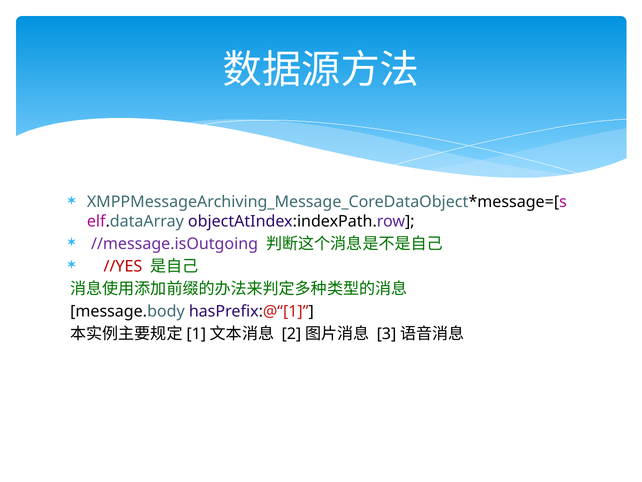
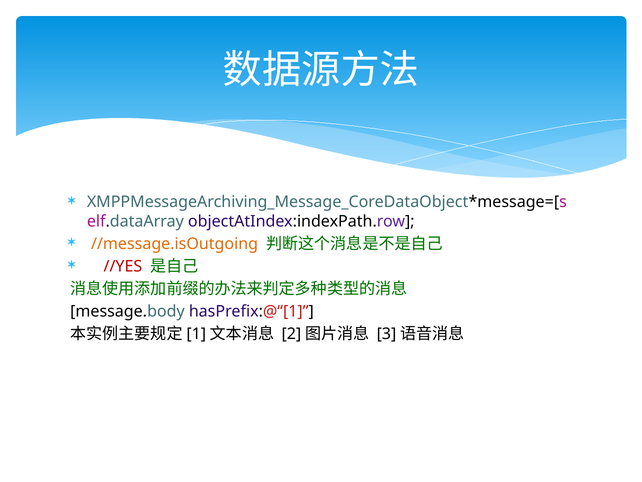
//message.isOutgoing colour: purple -> orange
